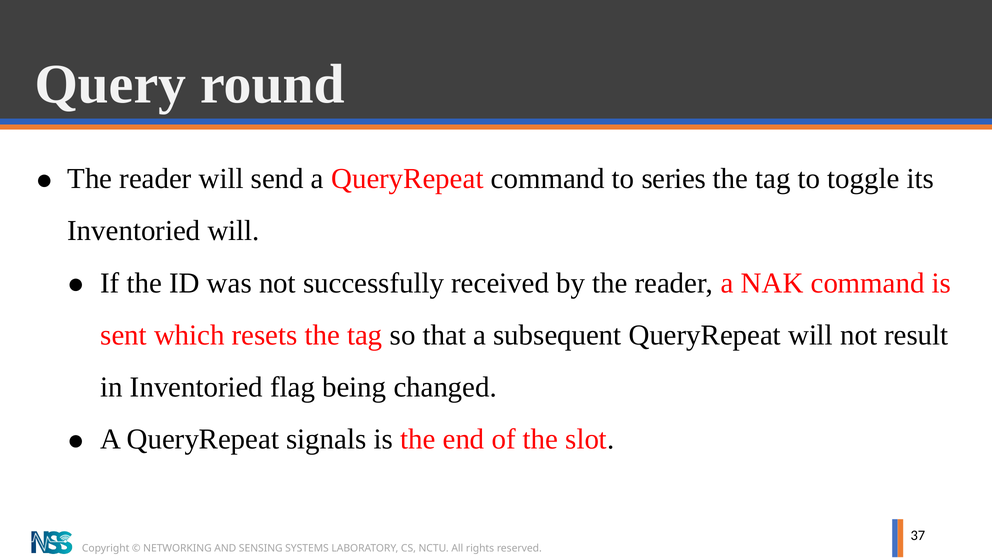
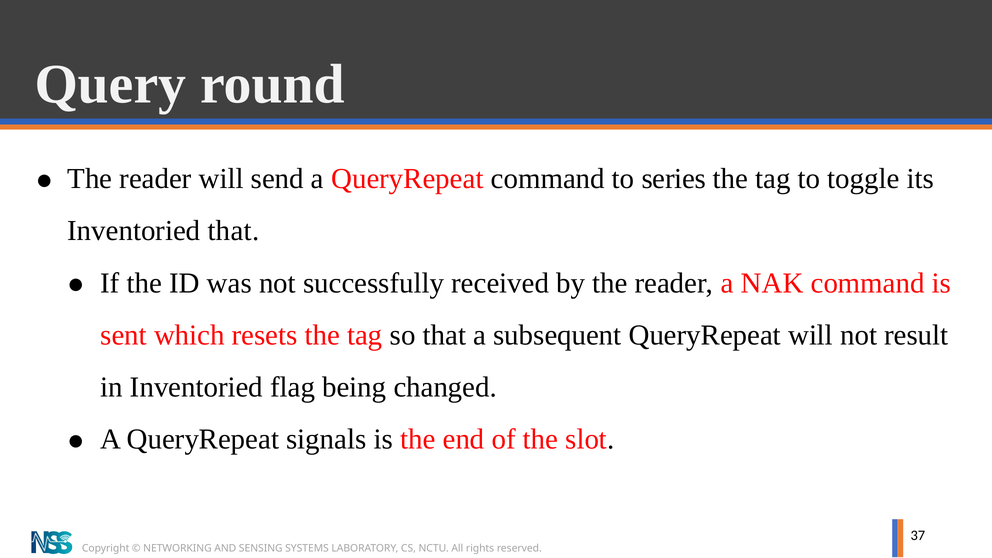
Inventoried will: will -> that
